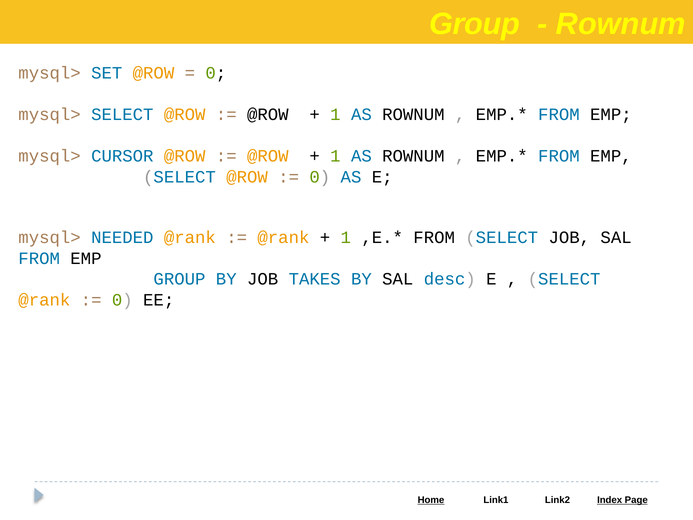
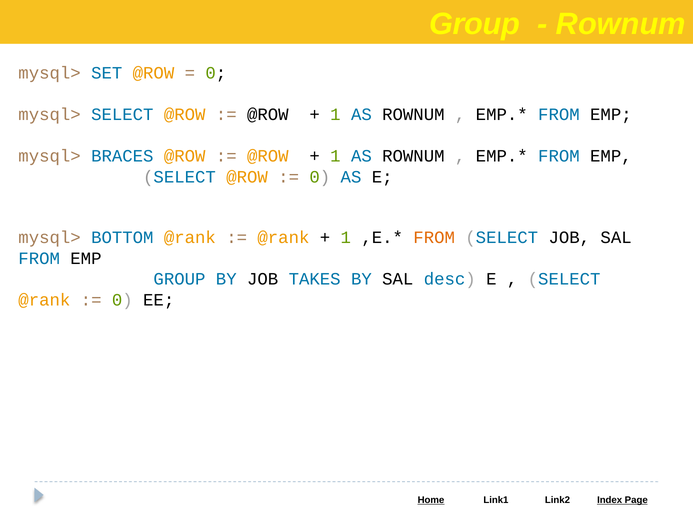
CURSOR: CURSOR -> BRACES
NEEDED: NEEDED -> BOTTOM
FROM at (434, 237) colour: black -> orange
